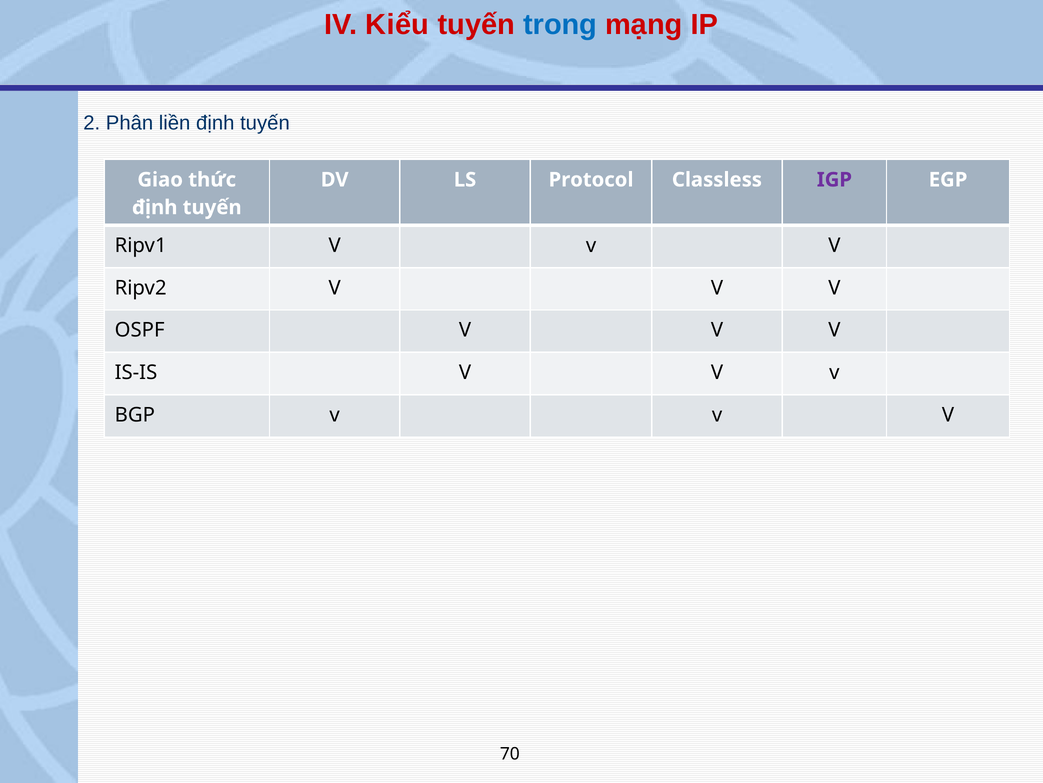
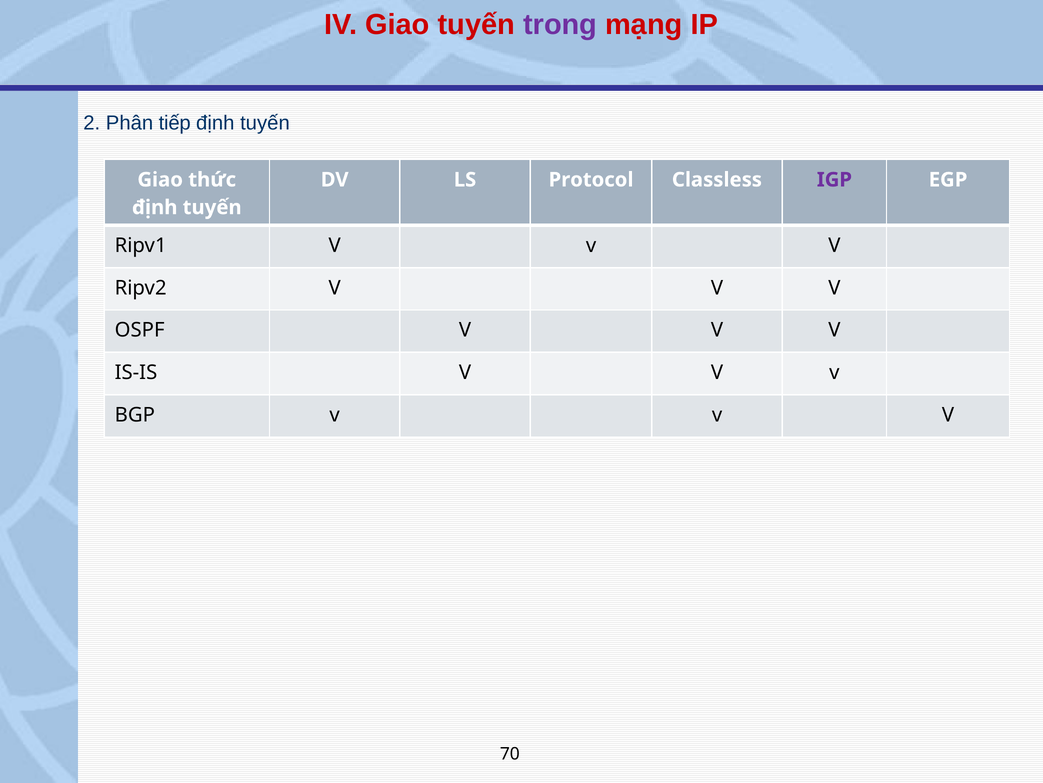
Kiểu: Kiểu -> Giao
trong colour: blue -> purple
liền: liền -> tiếp
